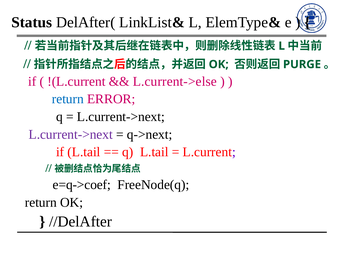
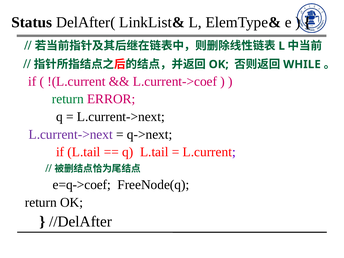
PURGE: PURGE -> WHILE
L.current->else: L.current->else -> L.current->coef
return at (68, 99) colour: blue -> green
